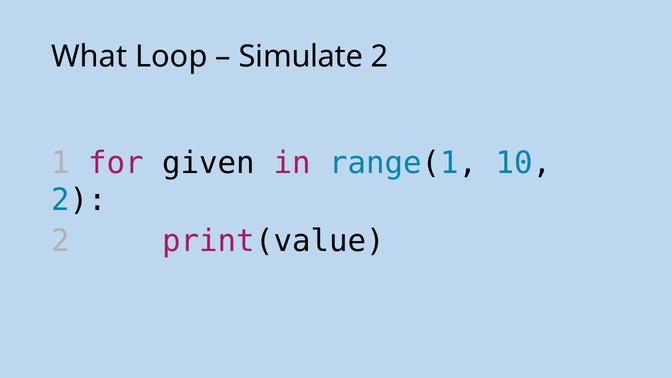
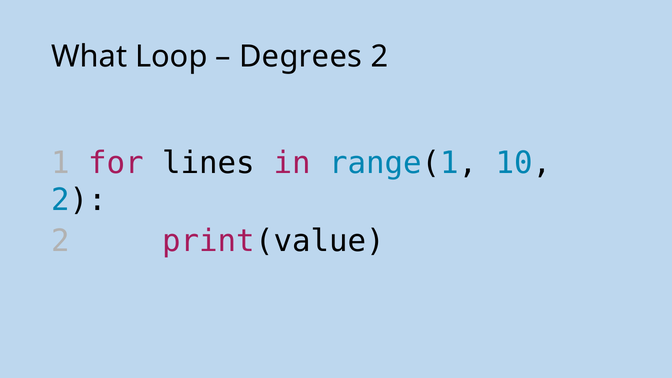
Simulate: Simulate -> Degrees
given: given -> lines
